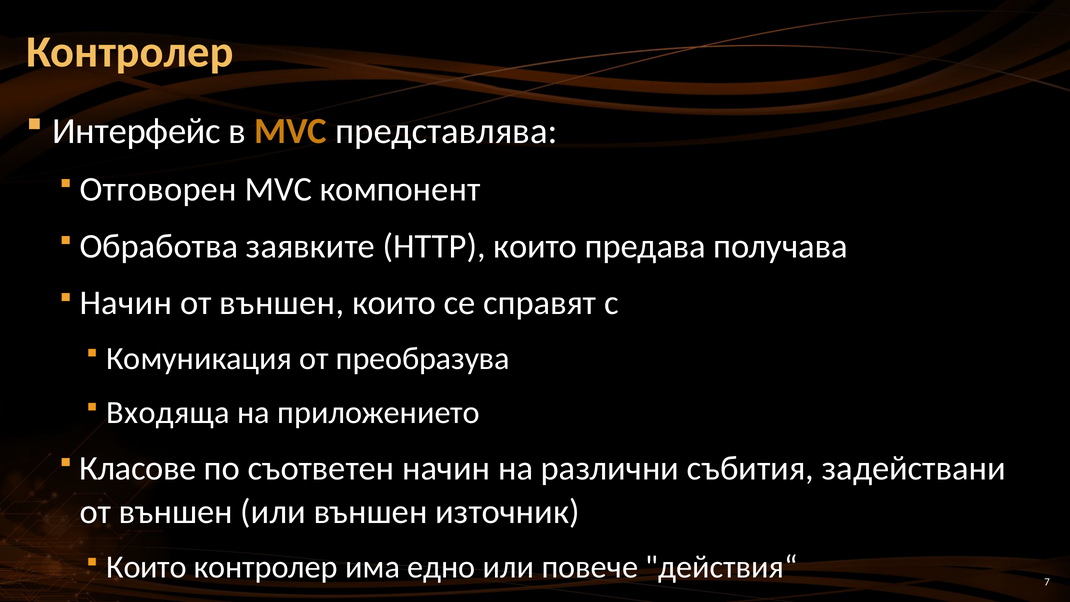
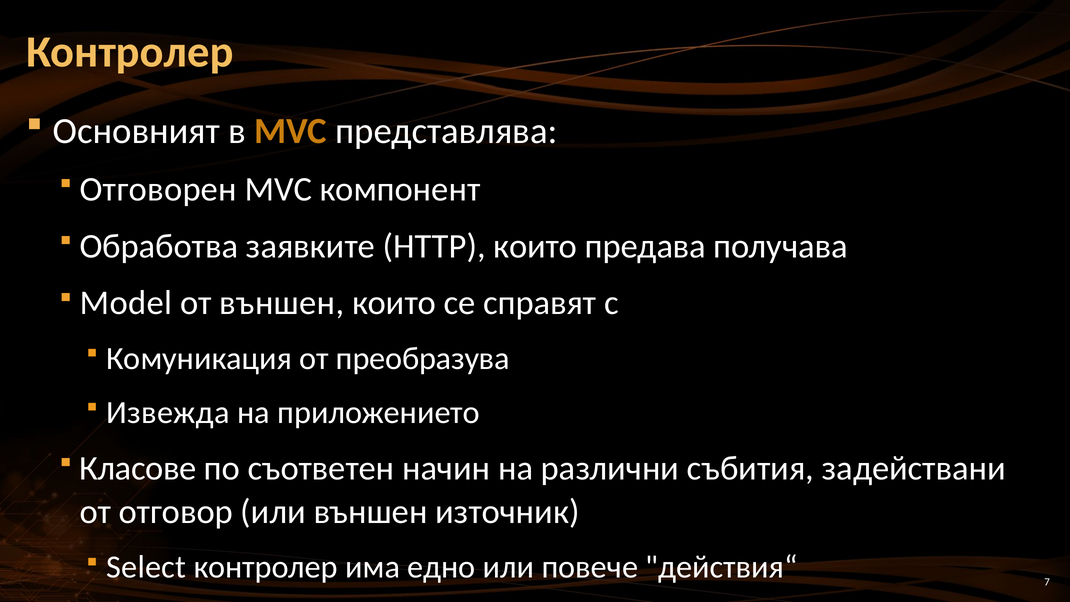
Интерфейс: Интерфейс -> Основният
Начин at (126, 303): Начин -> Model
Входяща: Входяща -> Извежда
външен at (176, 512): външен -> отговор
Които at (146, 567): Които -> Select
